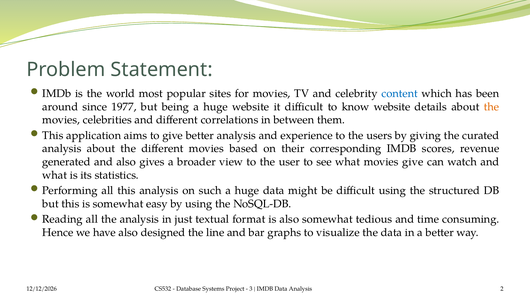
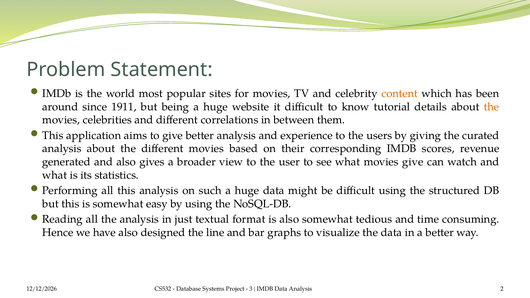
content colour: blue -> orange
1977: 1977 -> 1911
know website: website -> tutorial
